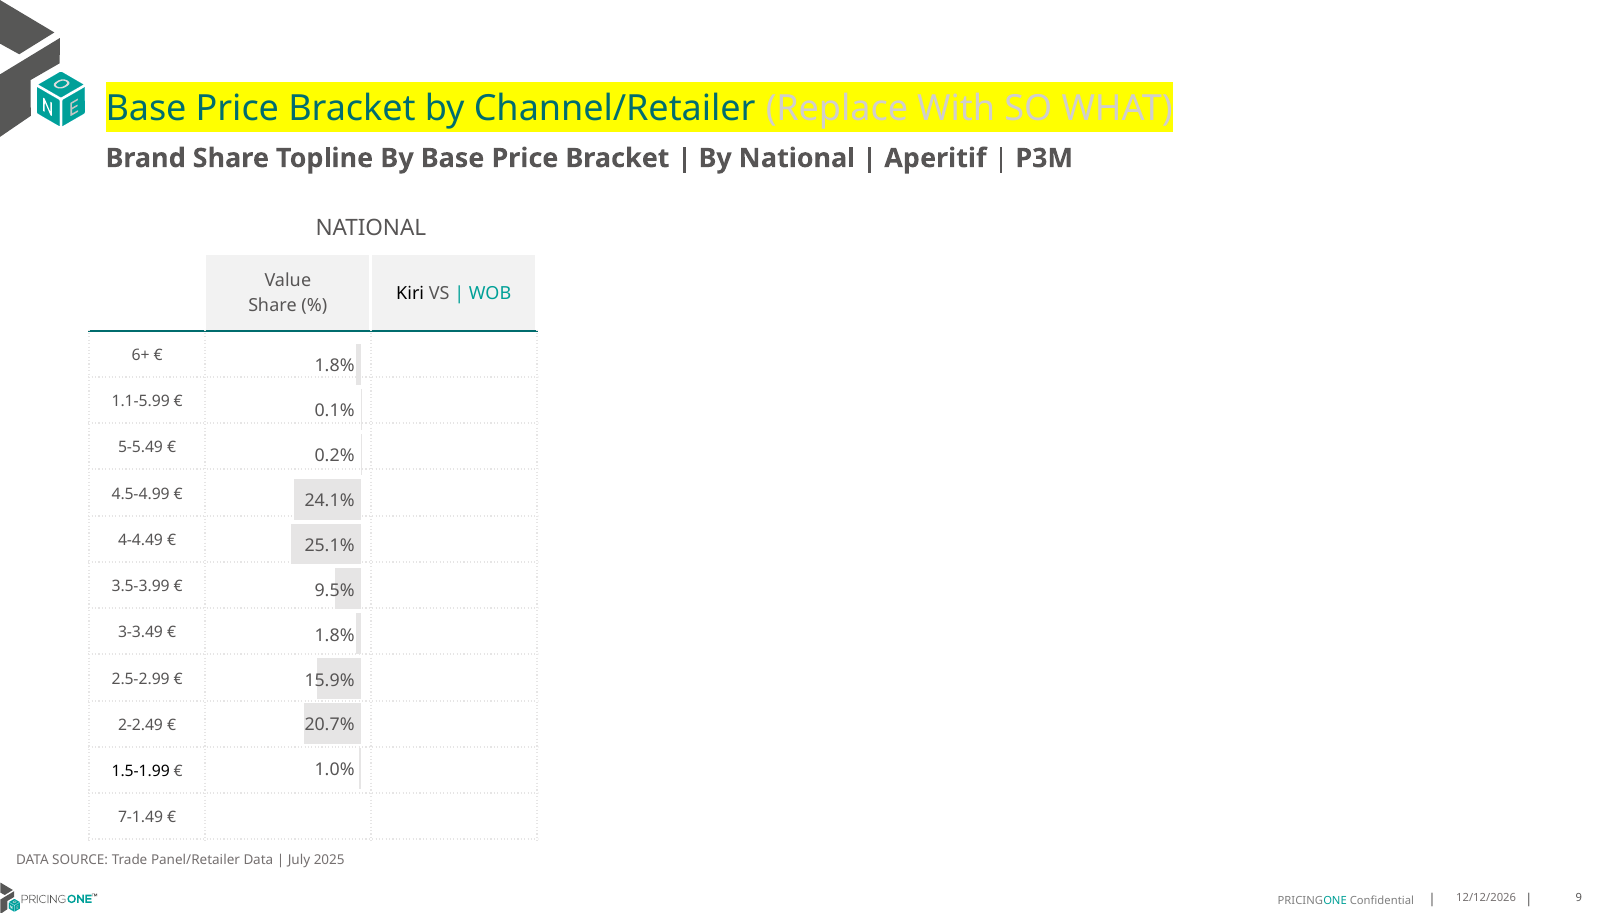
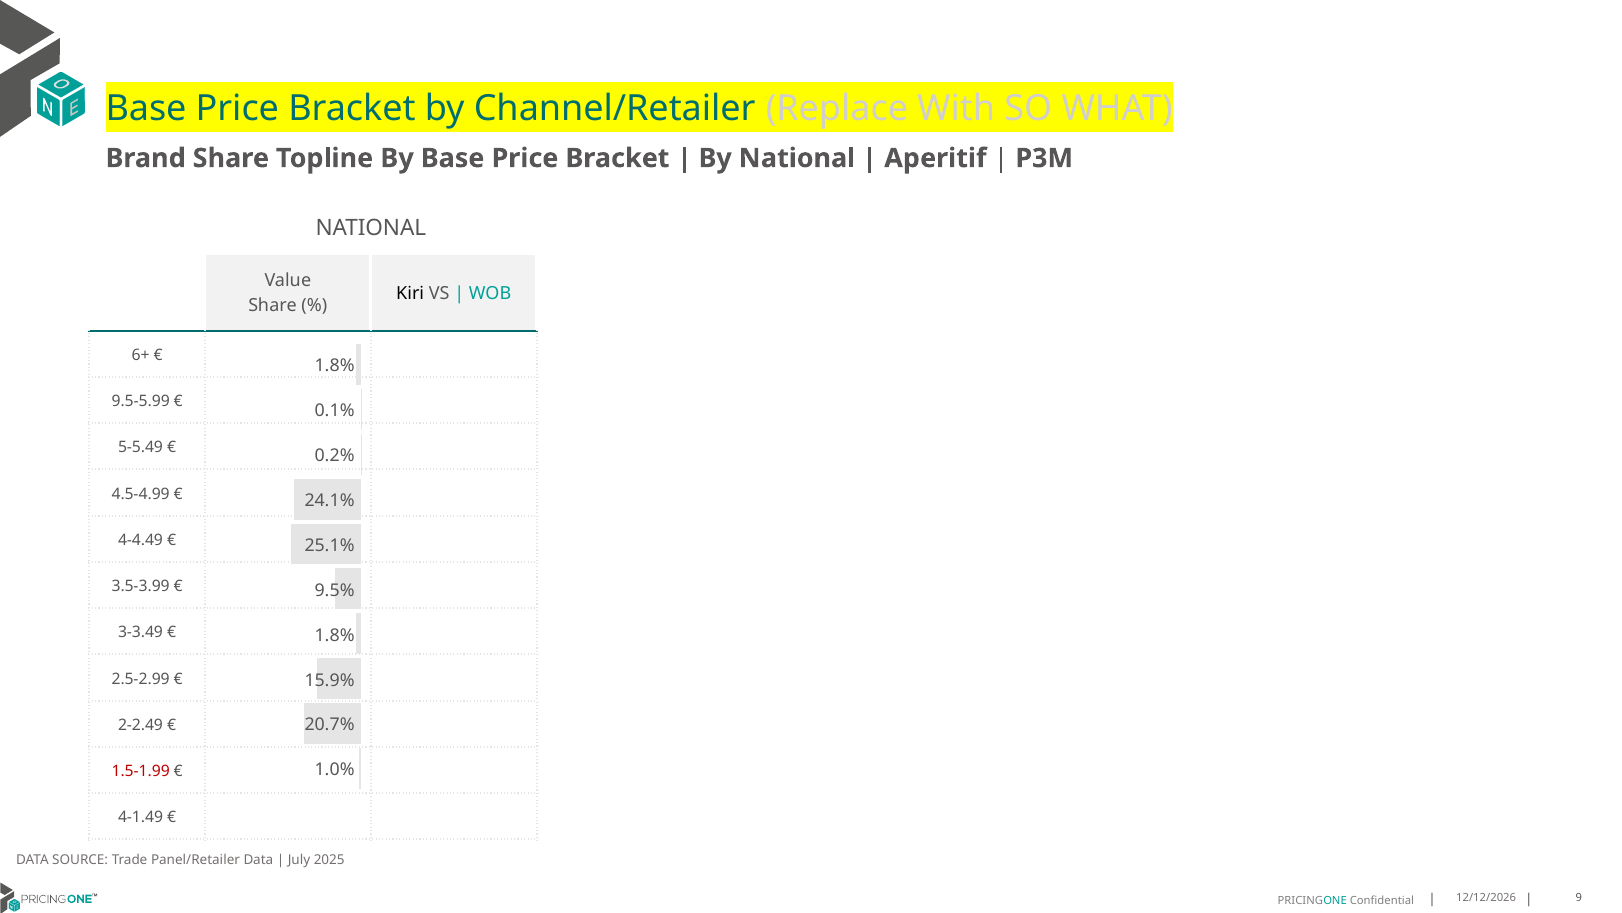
1.1-5.99: 1.1-5.99 -> 9.5-5.99
1.5-1.99 colour: black -> red
7-1.49: 7-1.49 -> 4-1.49
